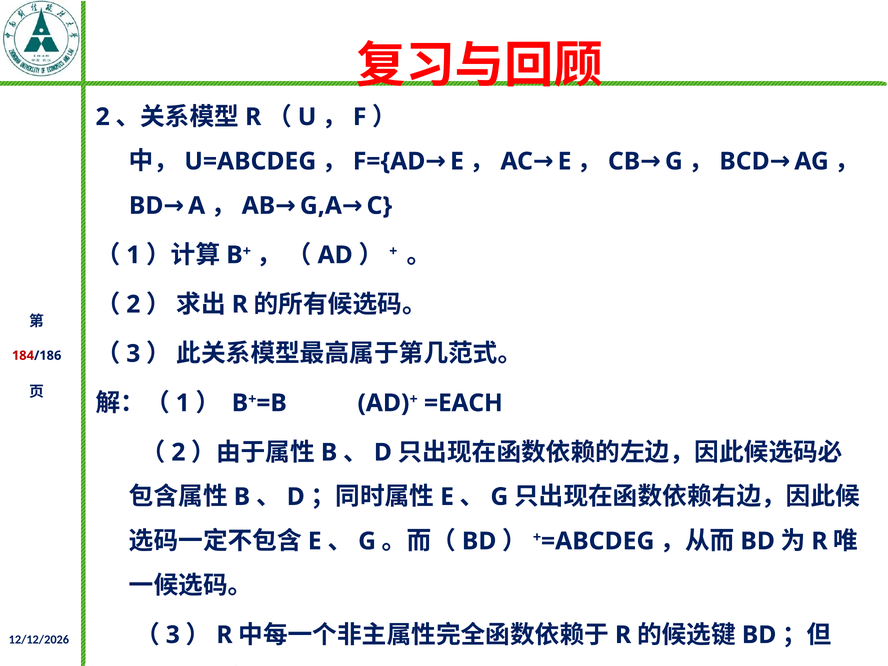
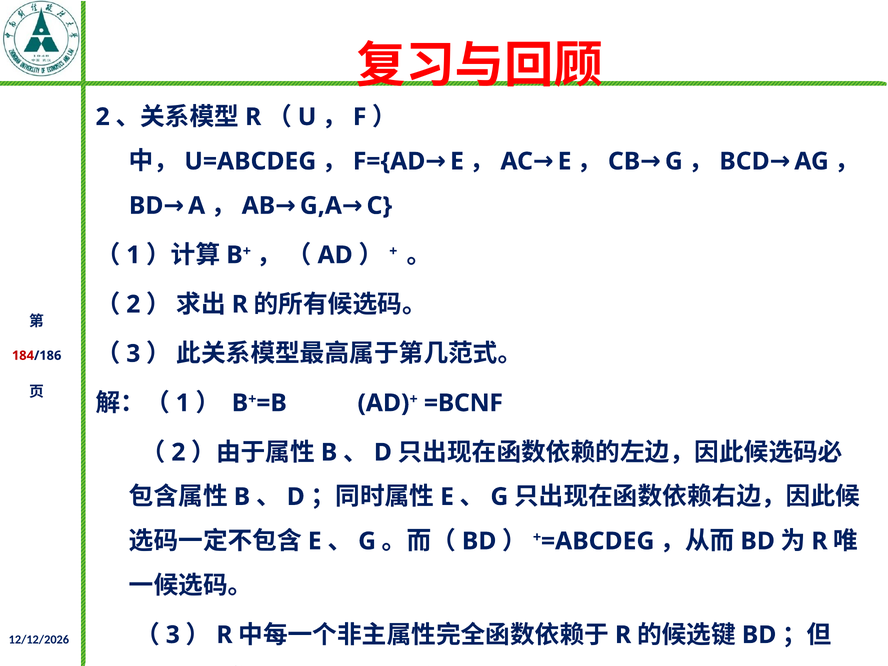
=EACH: =EACH -> =BCNF
